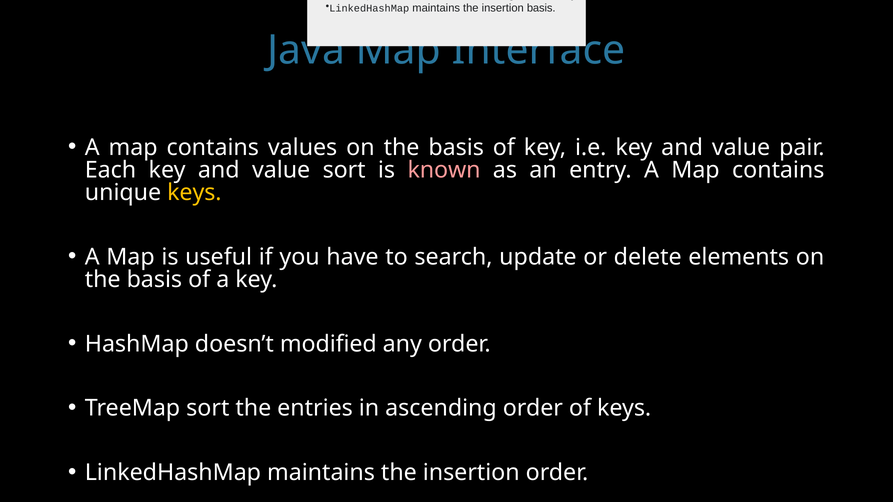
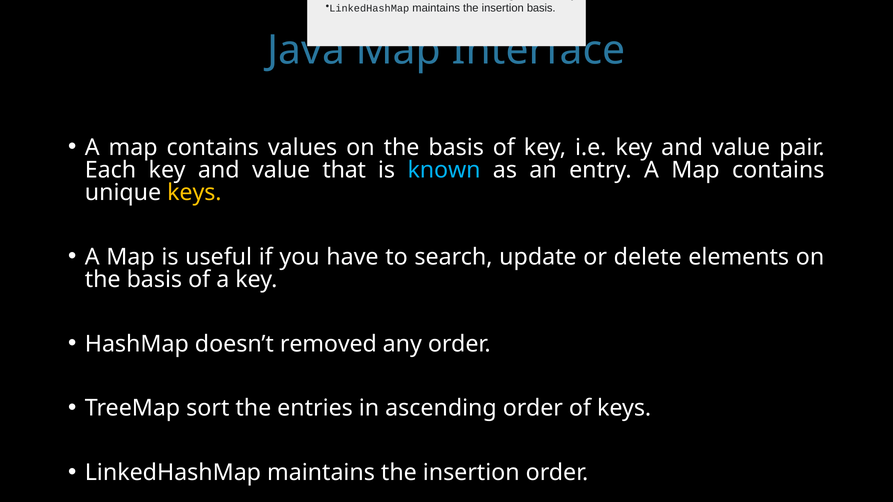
value sort: sort -> that
known colour: pink -> light blue
modified: modified -> removed
